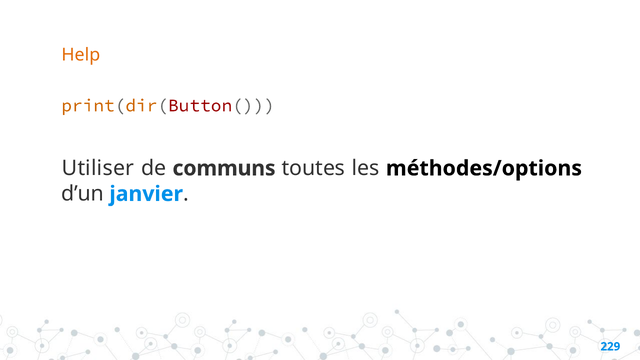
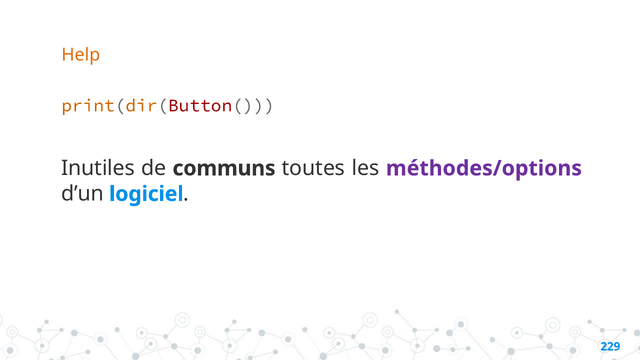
Utiliser: Utiliser -> Inutiles
méthodes/options colour: black -> purple
janvier: janvier -> logiciel
